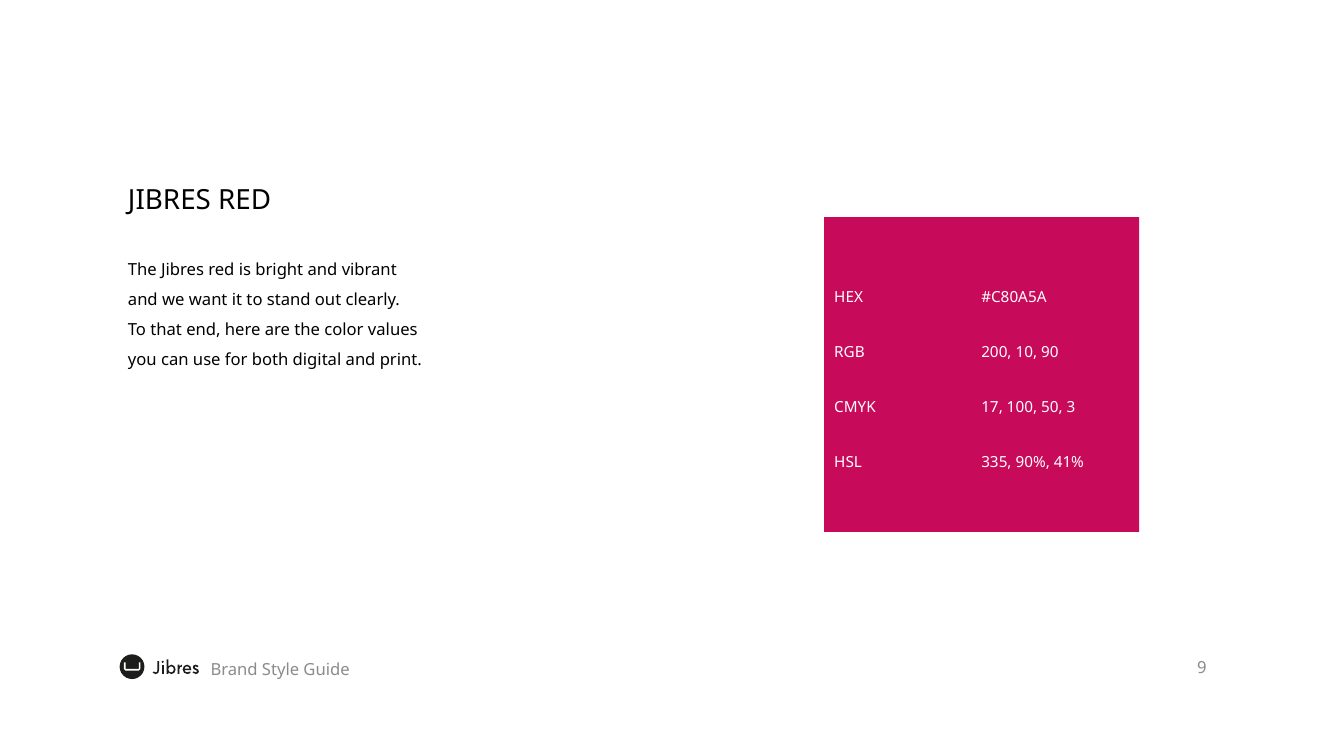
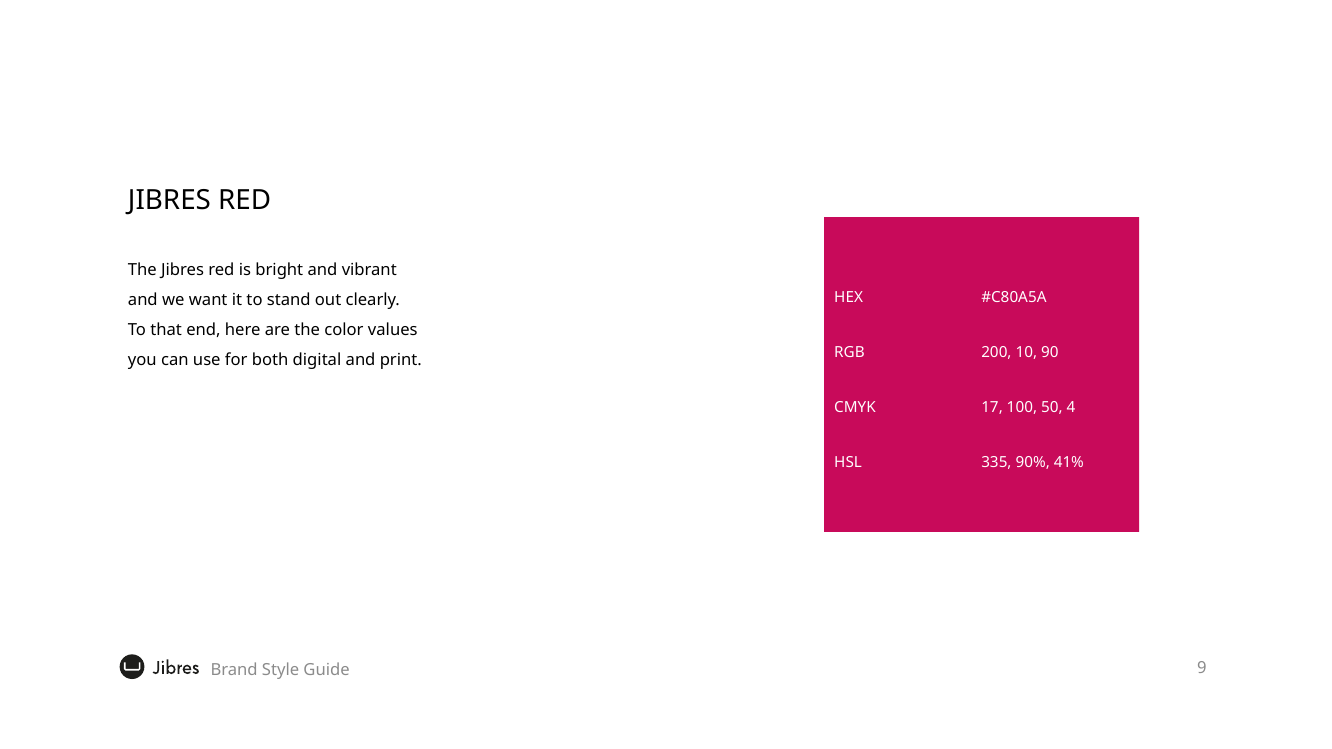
3: 3 -> 4
